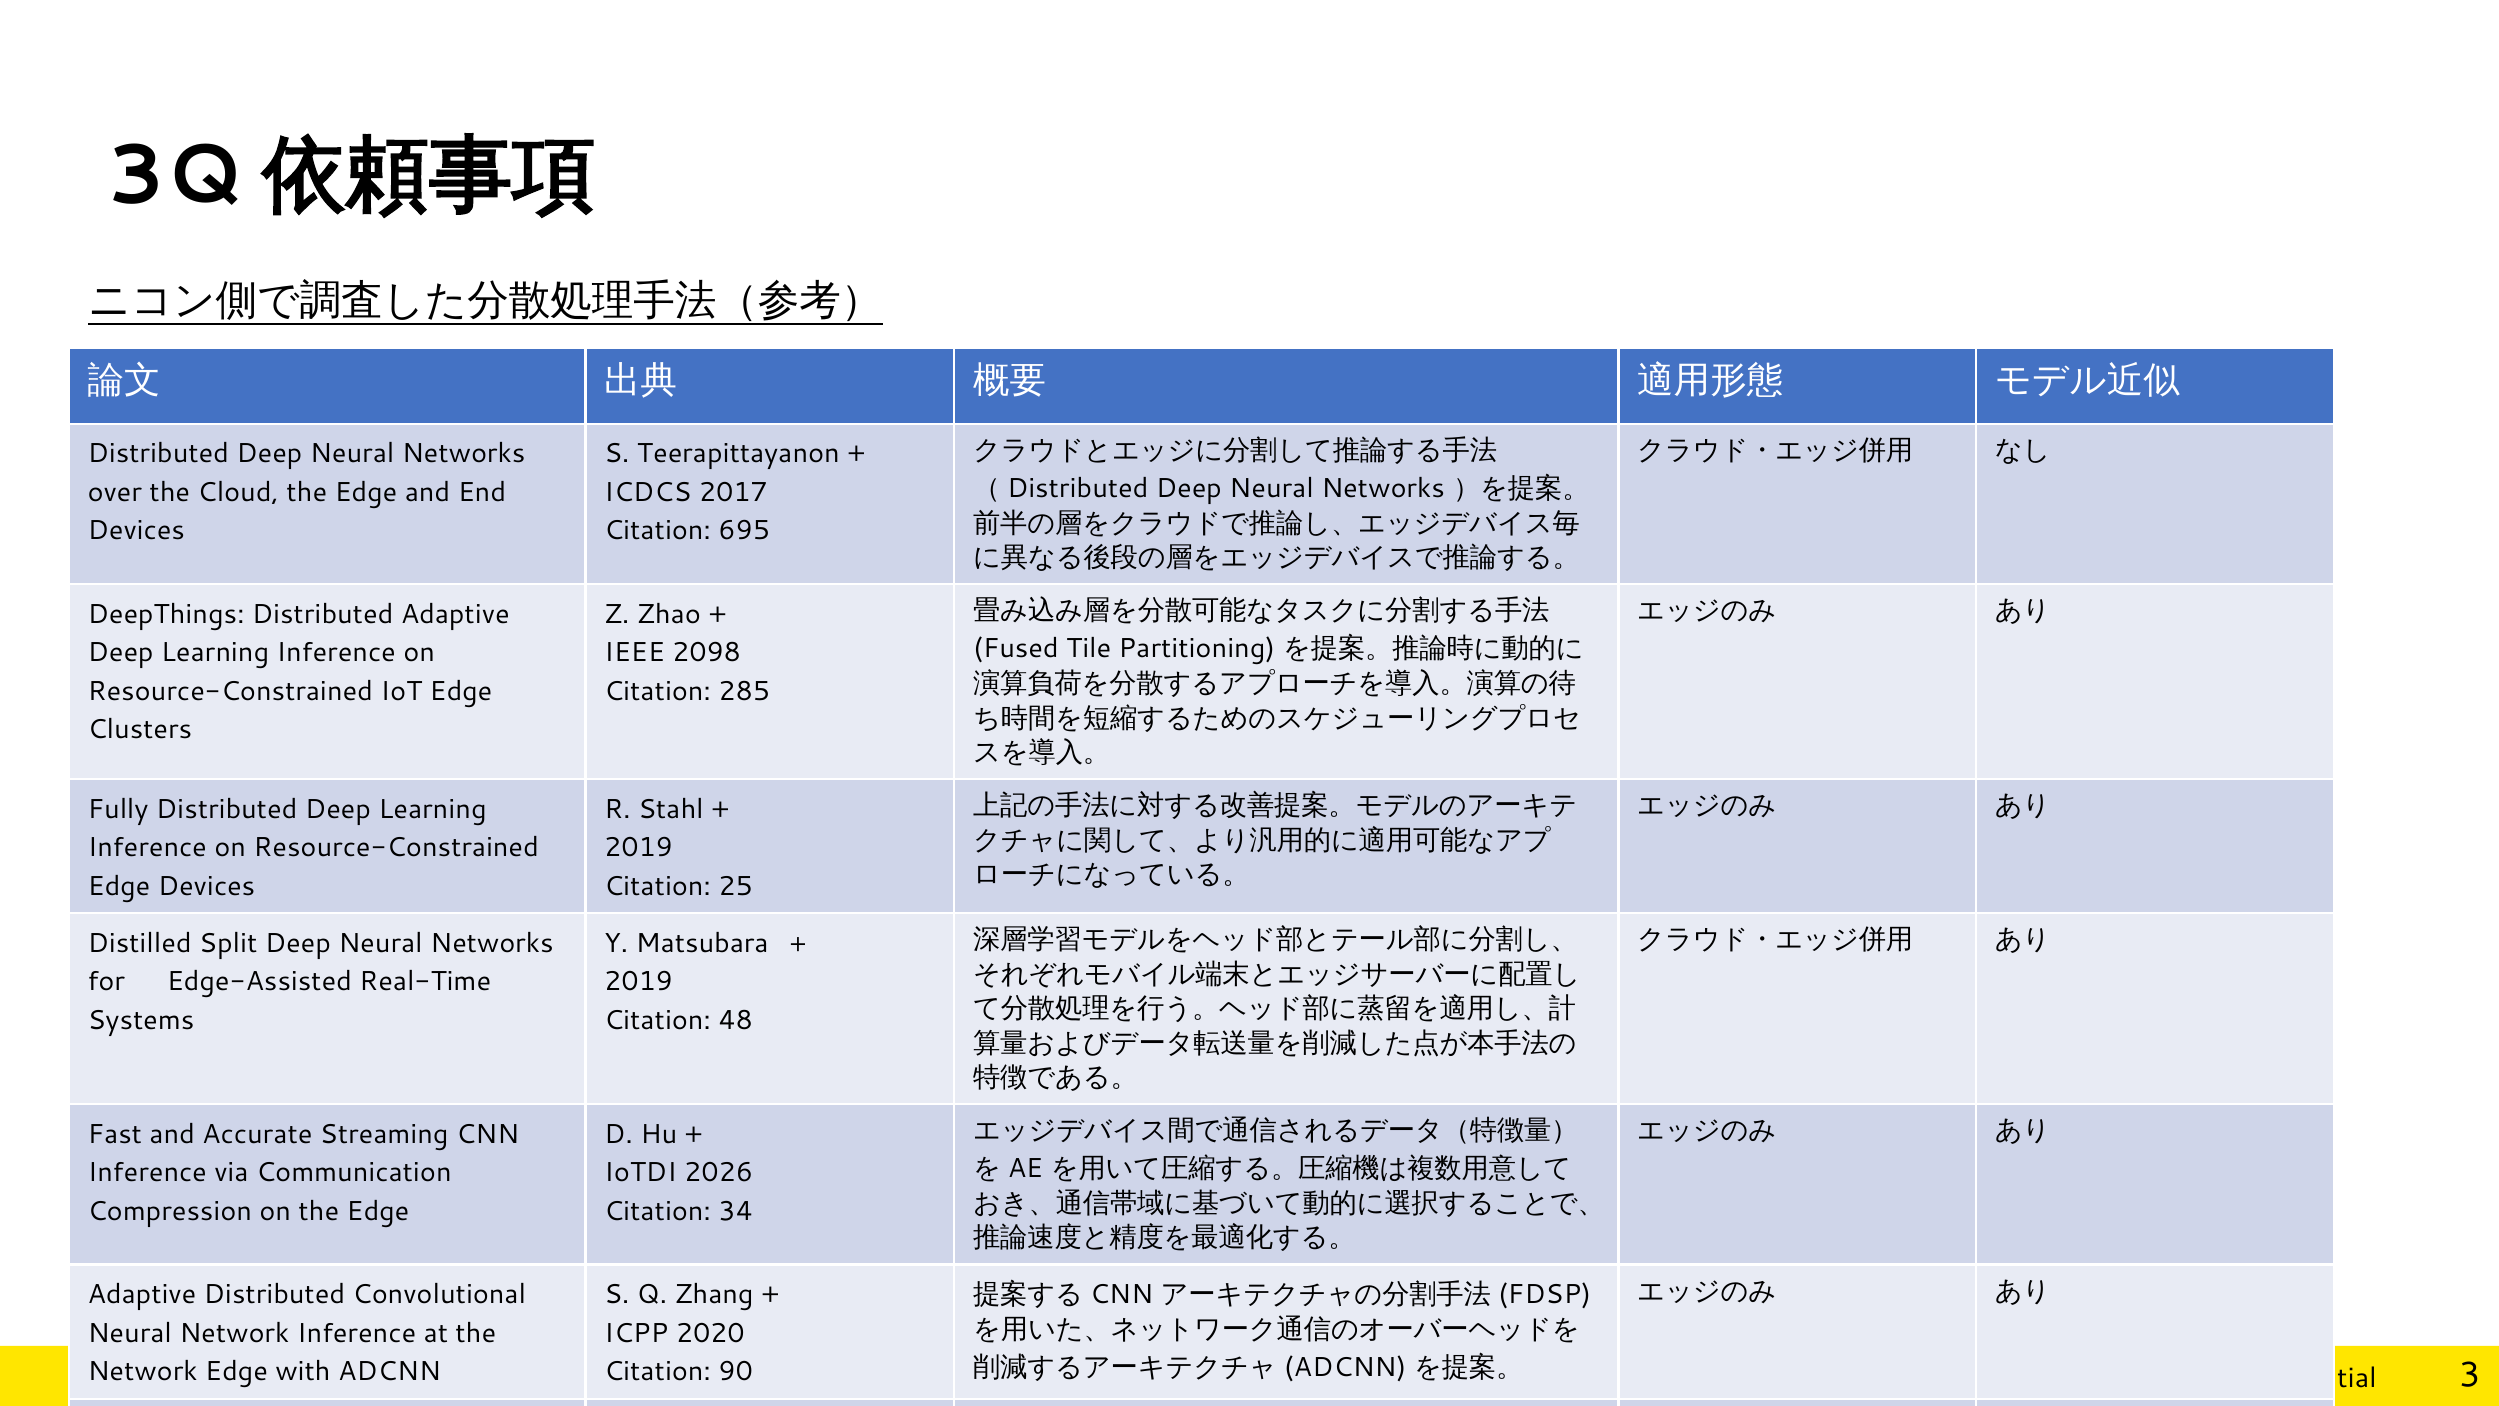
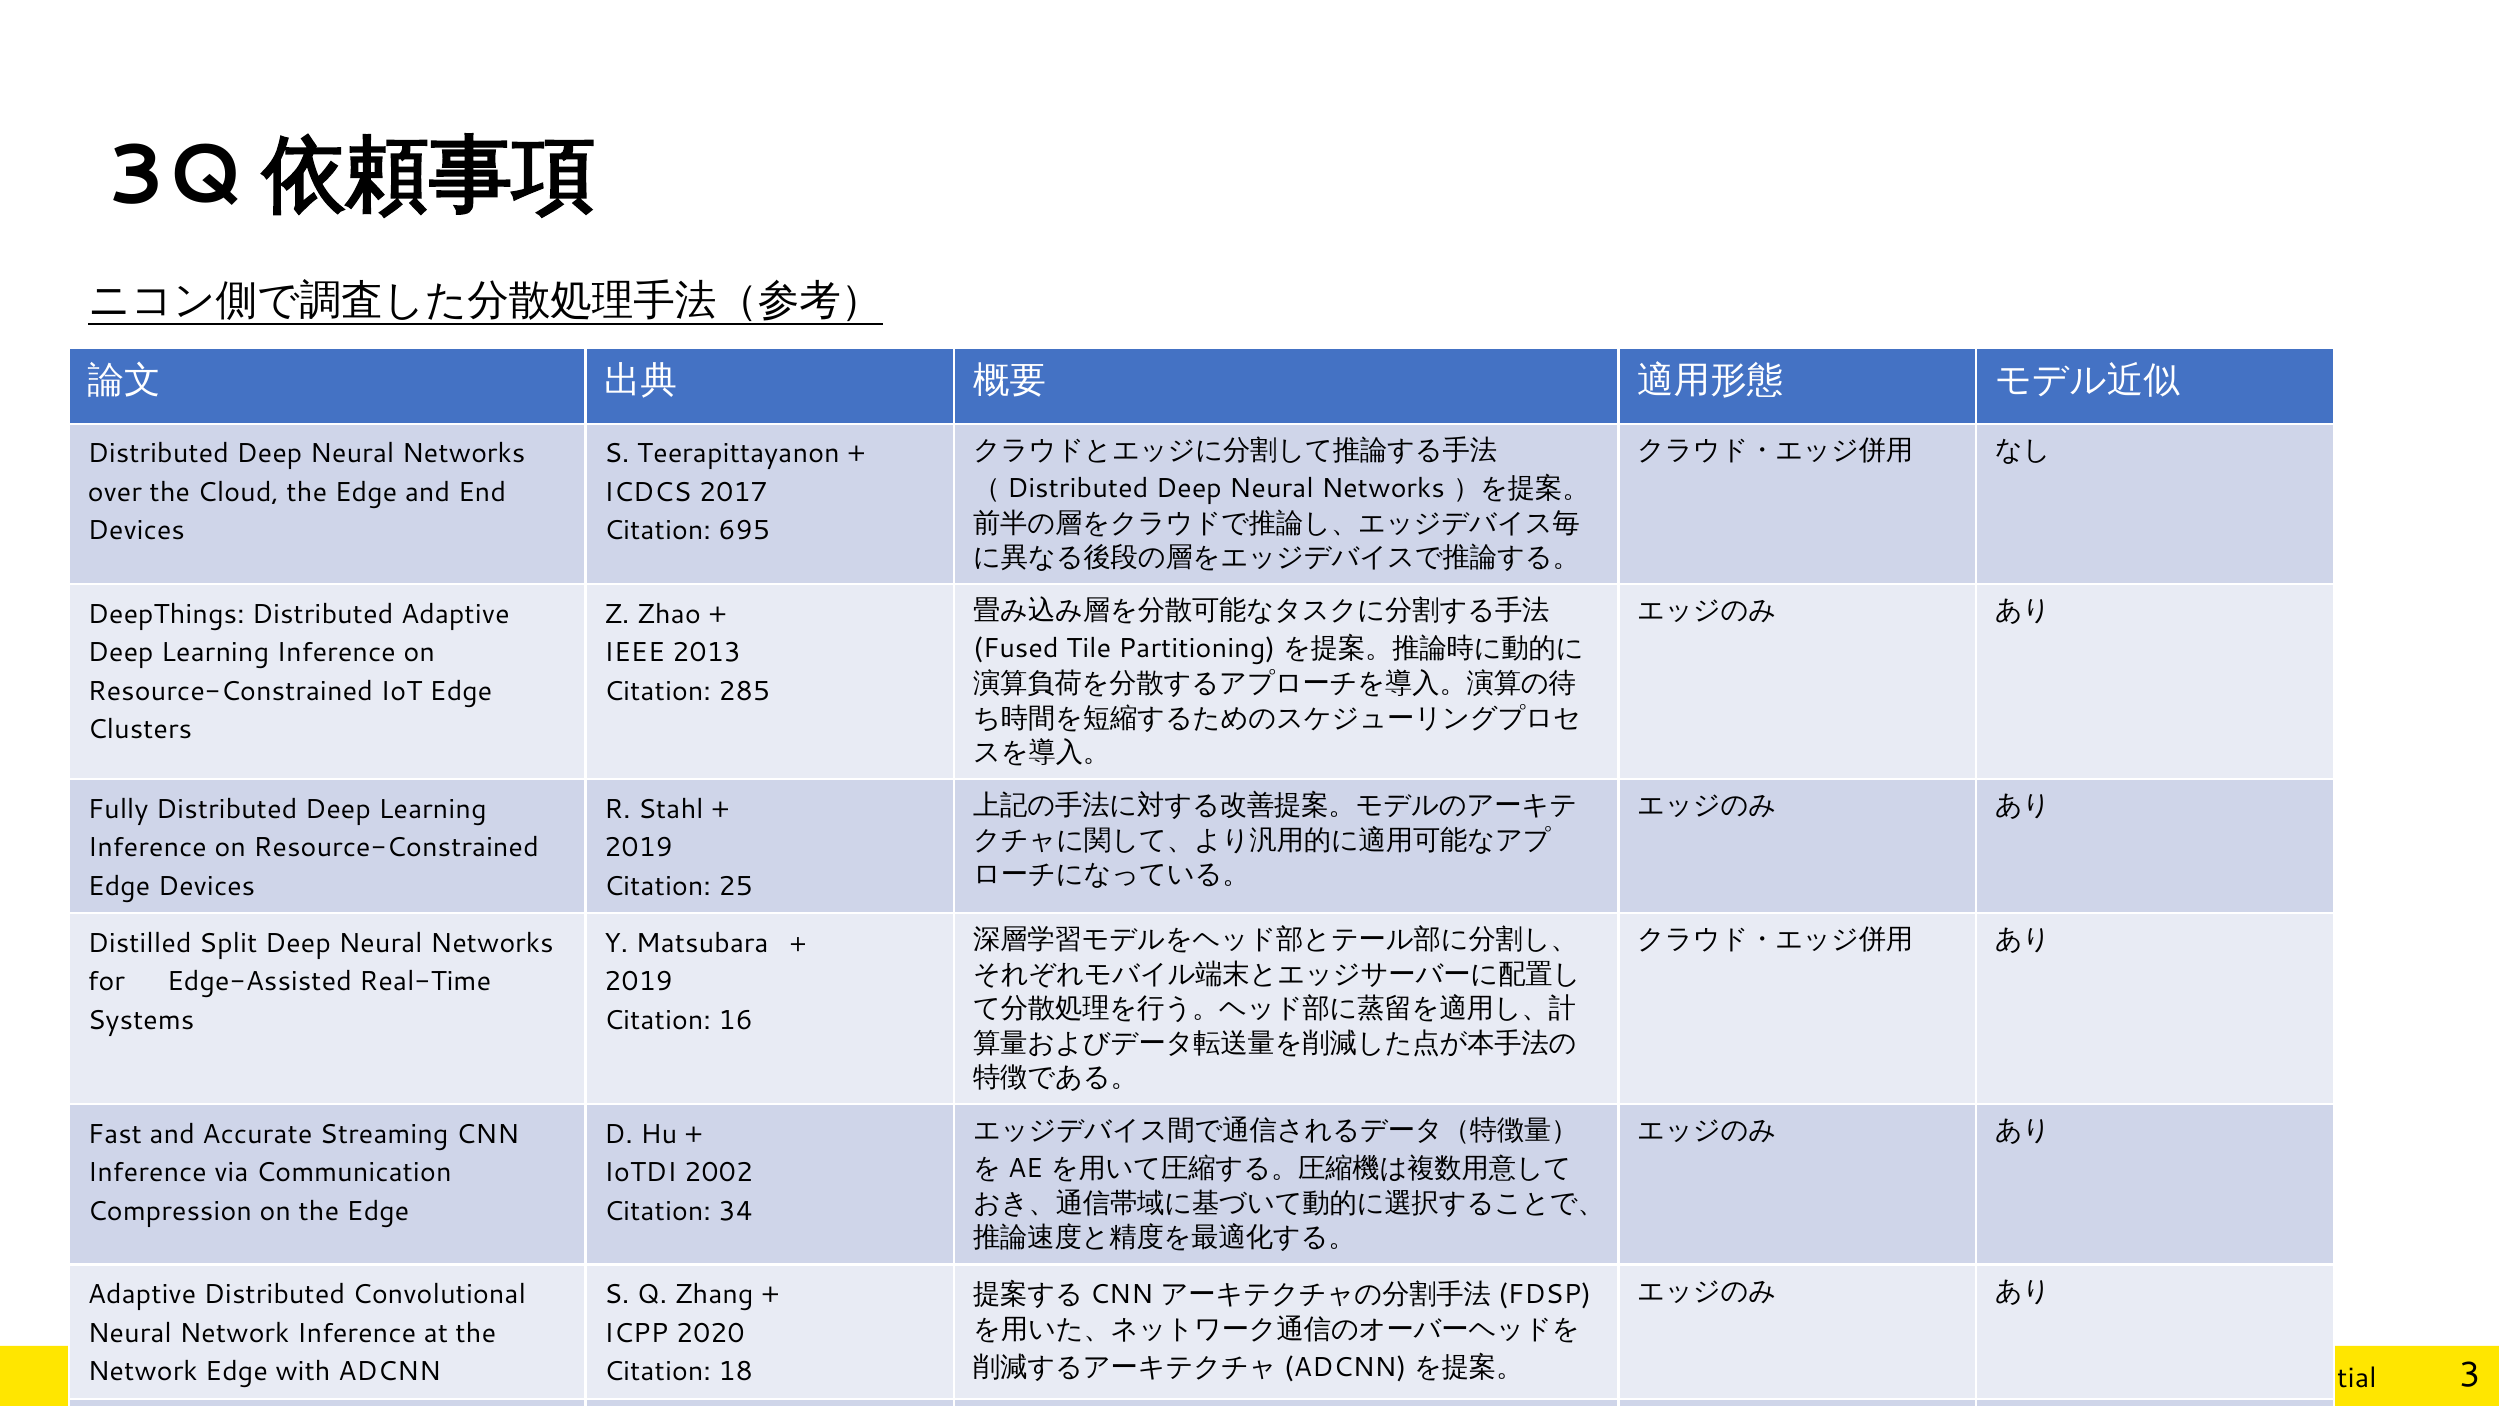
2098: 2098 -> 2013
48: 48 -> 16
2026: 2026 -> 2002
90: 90 -> 18
